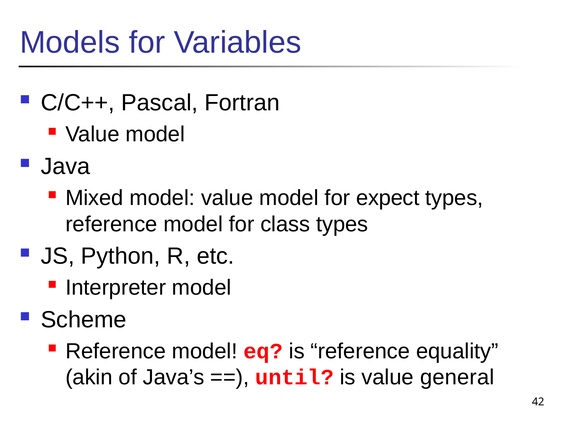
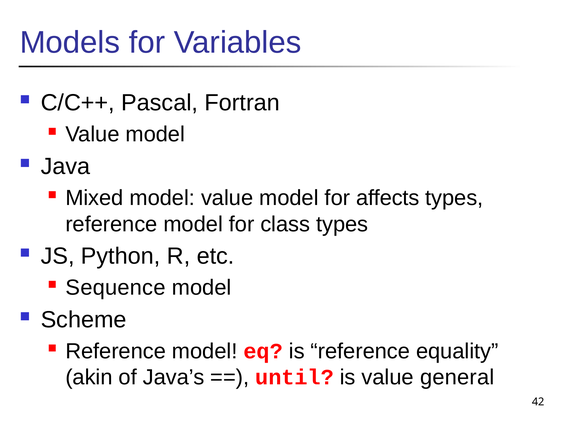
expect: expect -> affects
Interpreter: Interpreter -> Sequence
